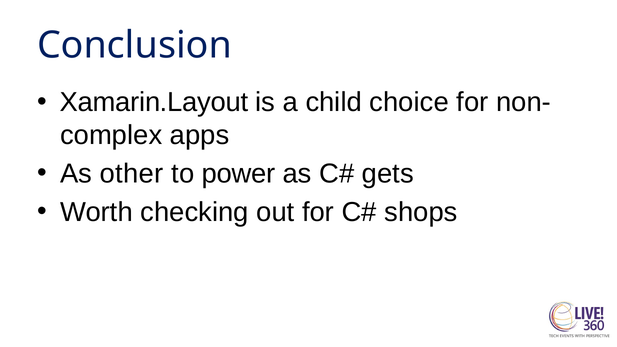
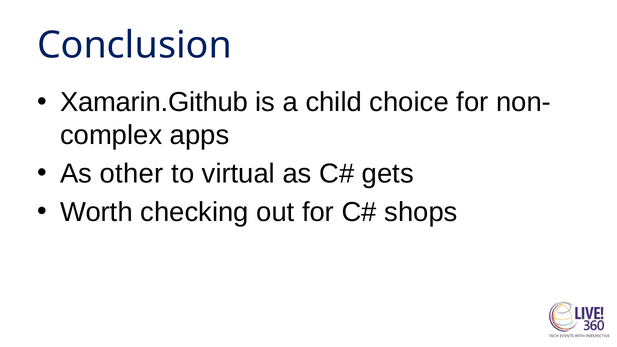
Xamarin.Layout: Xamarin.Layout -> Xamarin.Github
power: power -> virtual
